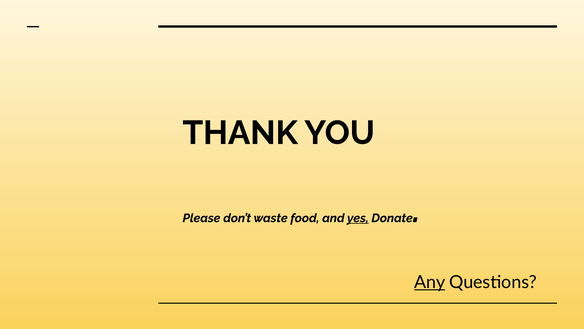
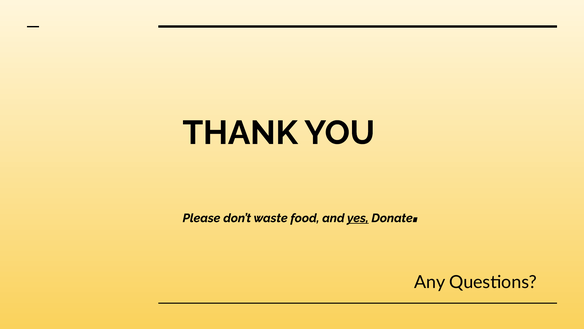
Any underline: present -> none
